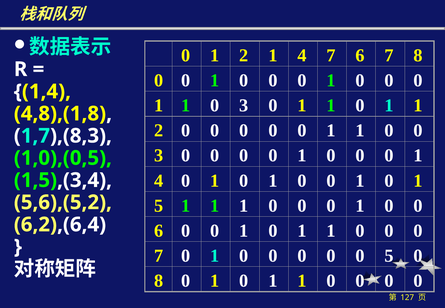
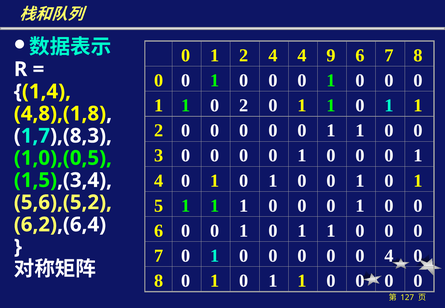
2 1: 1 -> 4
4 7: 7 -> 9
1 0 3: 3 -> 2
0 5: 5 -> 4
